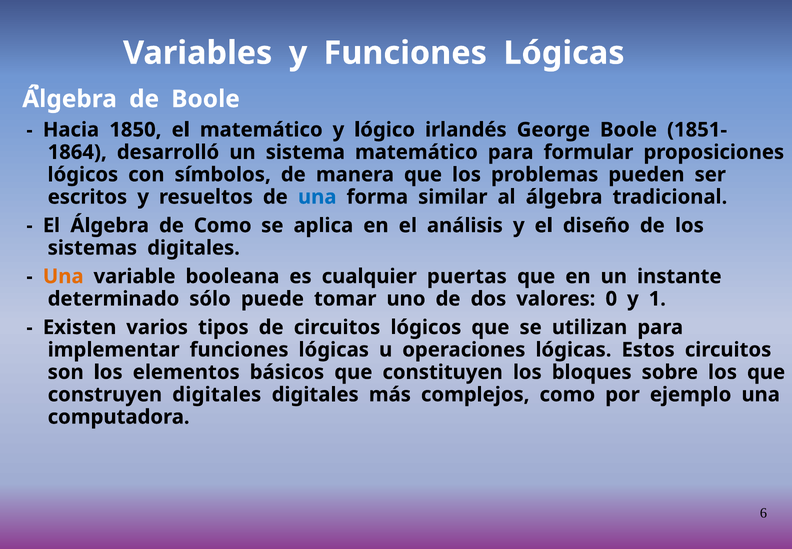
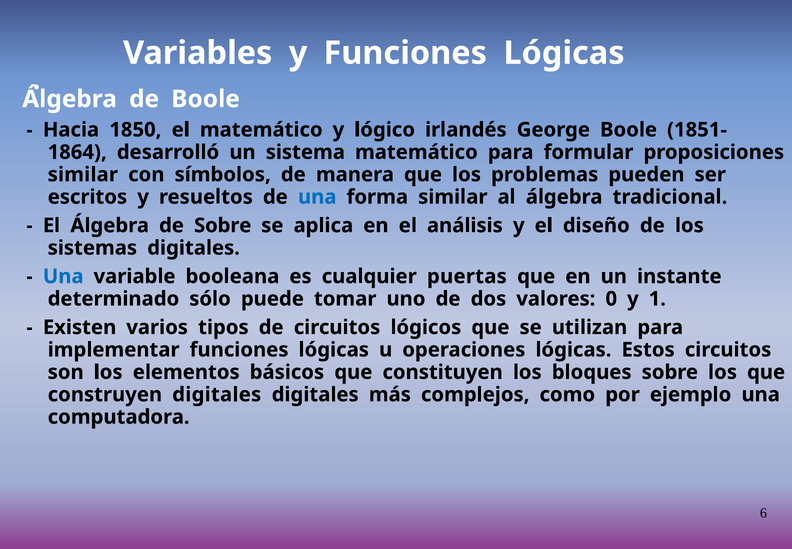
lógicos at (83, 174): lógicos -> similar
de Como: Como -> Sobre
Una at (63, 276) colour: orange -> blue
